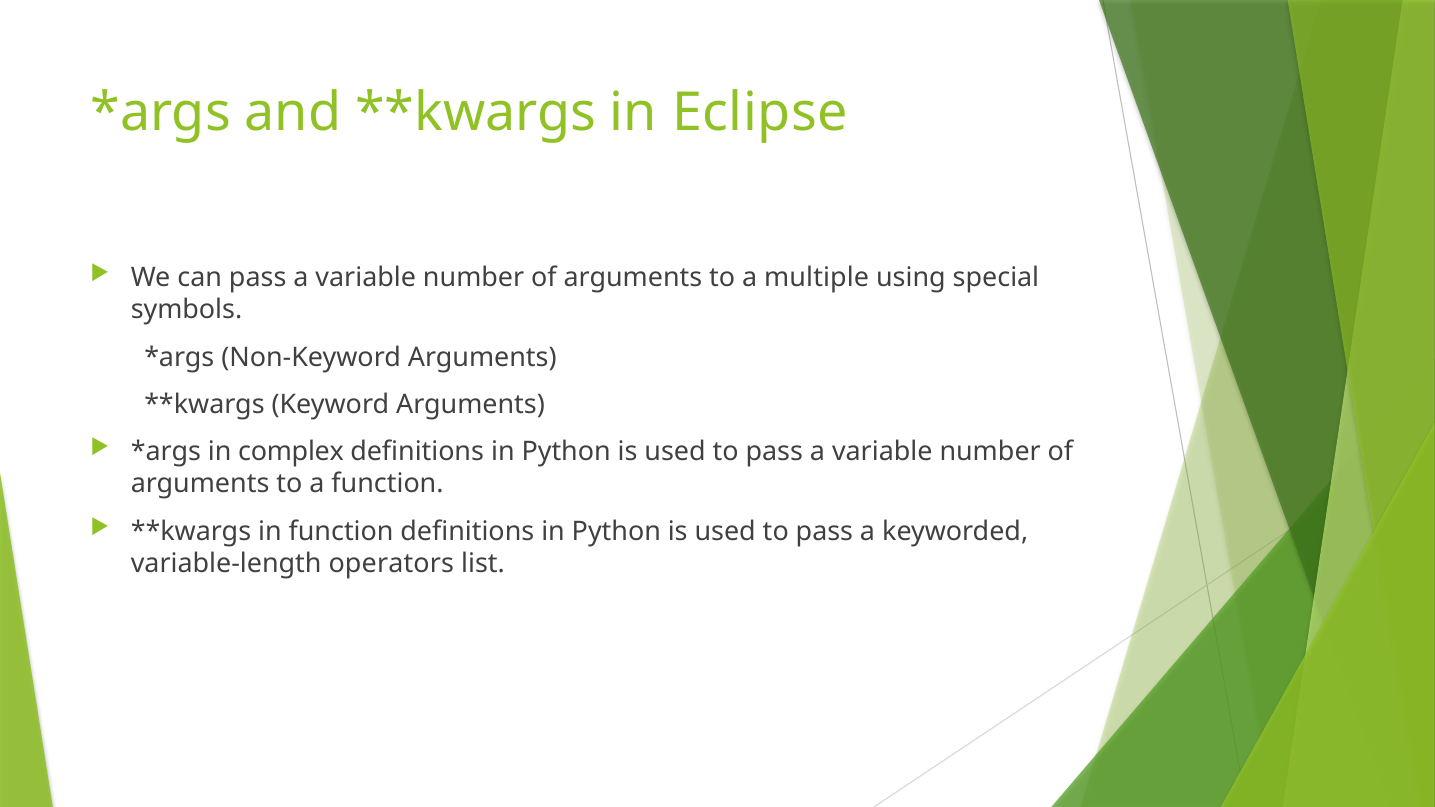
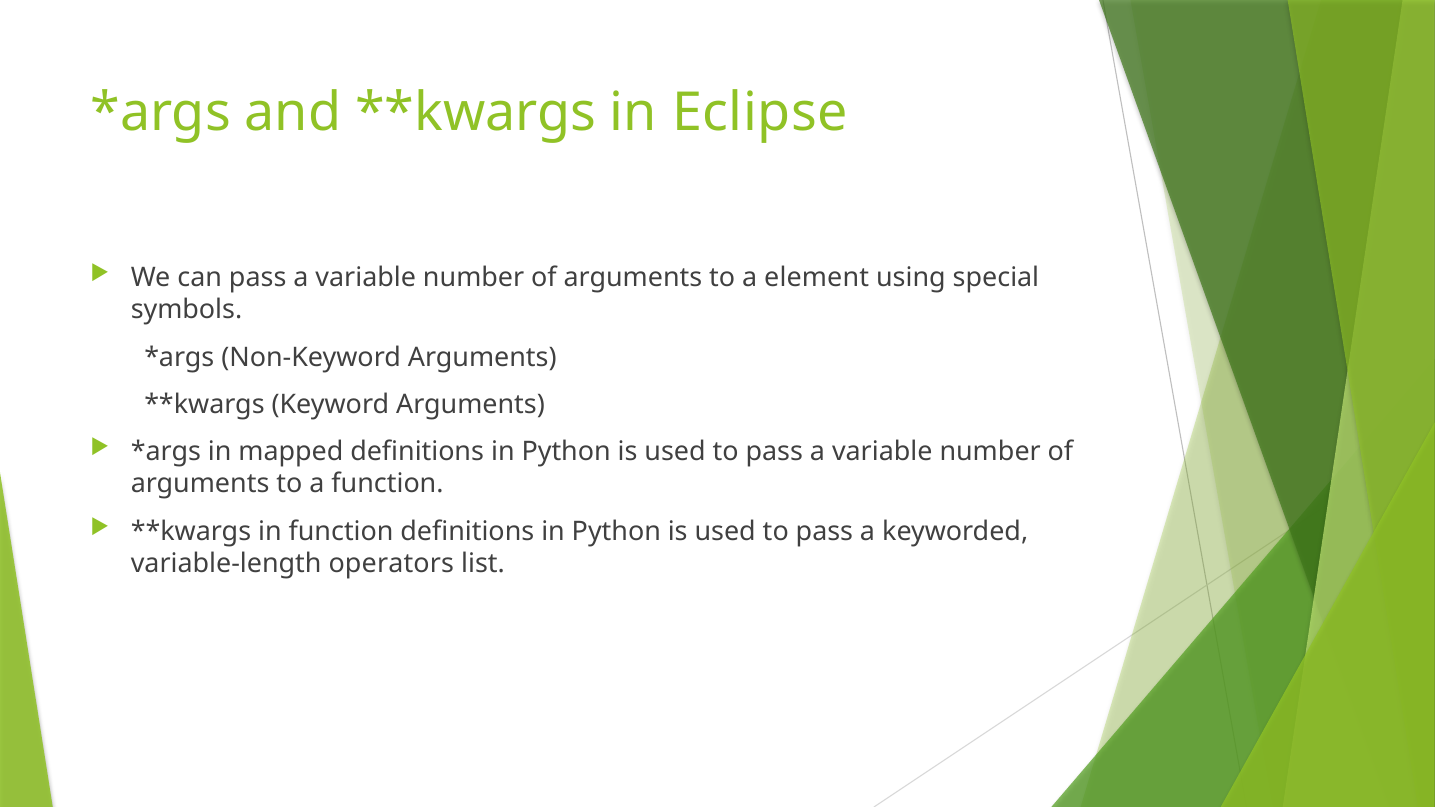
multiple: multiple -> element
complex: complex -> mapped
